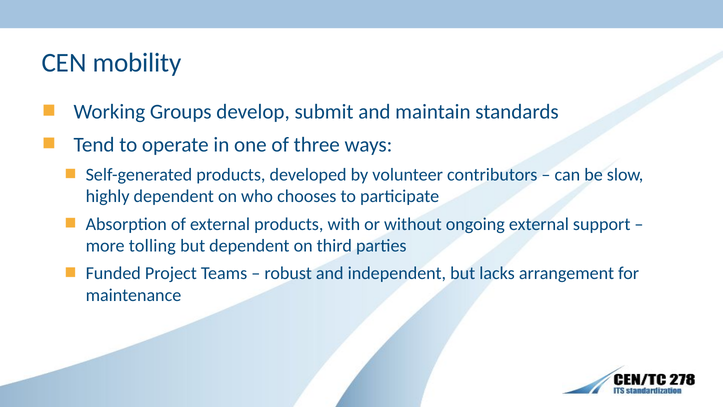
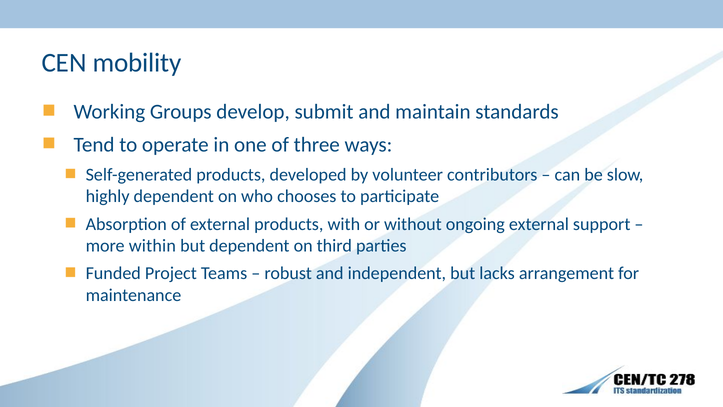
tolling: tolling -> within
